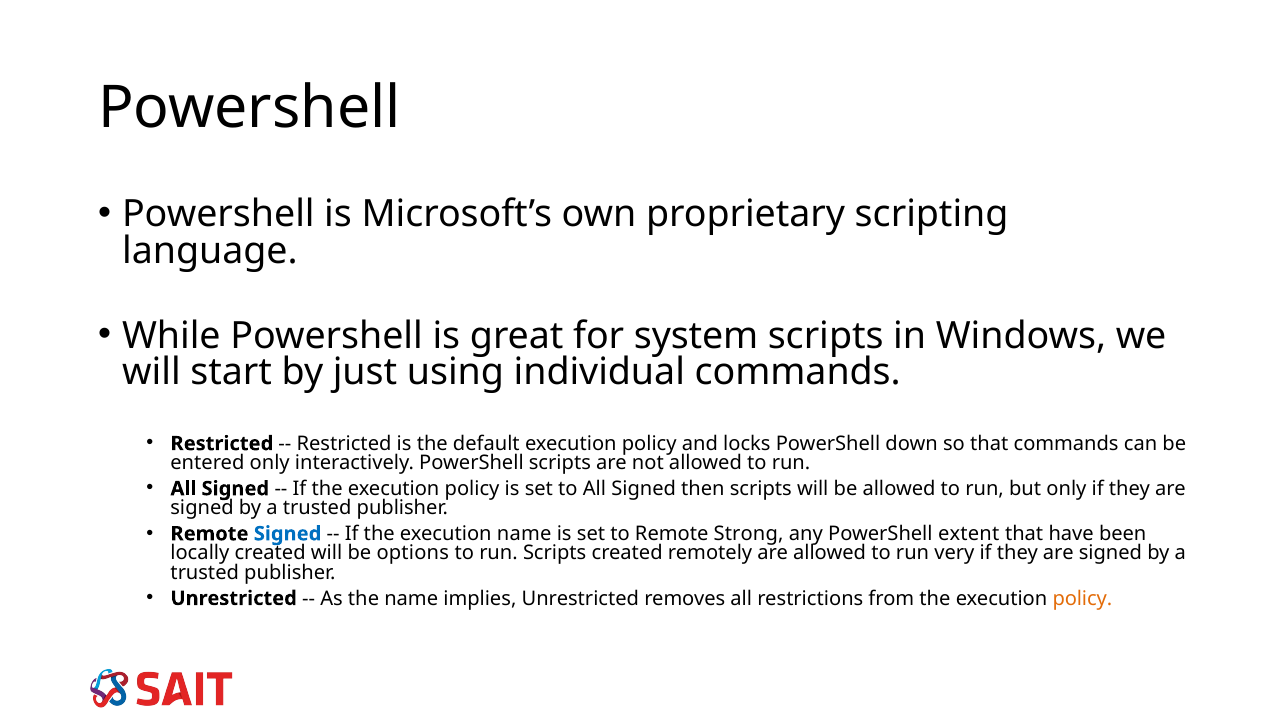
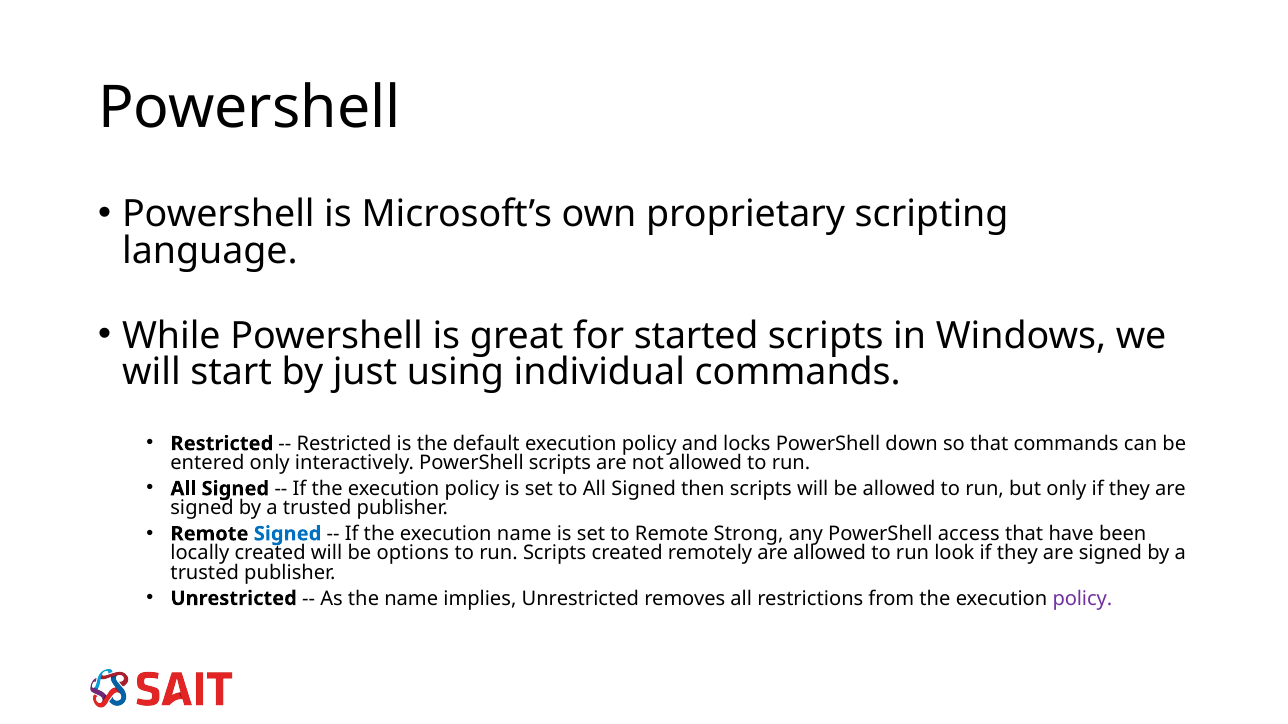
system: system -> started
extent: extent -> access
very: very -> look
policy at (1082, 599) colour: orange -> purple
